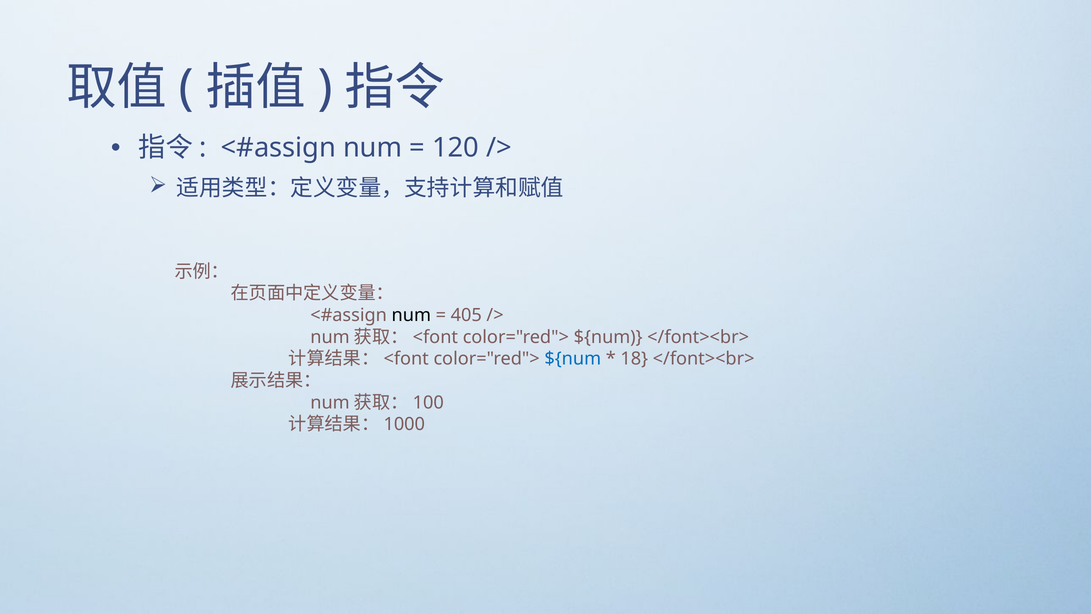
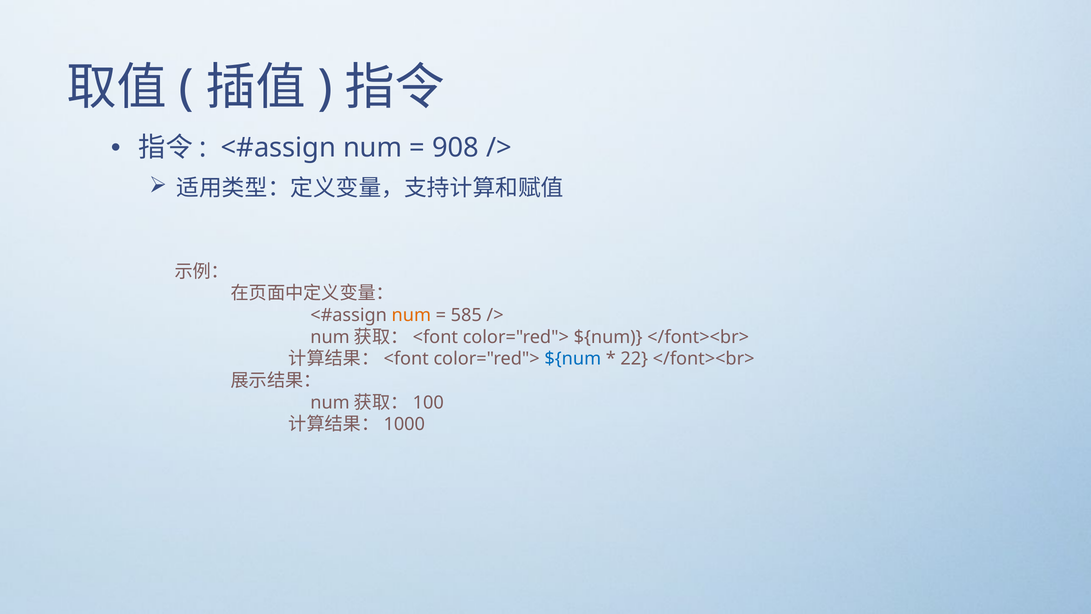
120: 120 -> 908
num at (411, 315) colour: black -> orange
405: 405 -> 585
18: 18 -> 22
